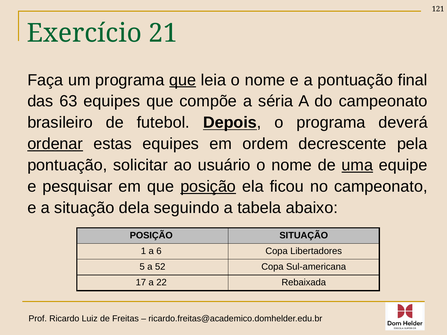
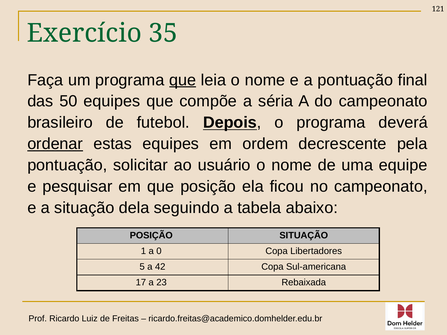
21: 21 -> 35
63: 63 -> 50
uma underline: present -> none
posição at (208, 187) underline: present -> none
6: 6 -> 0
52: 52 -> 42
22: 22 -> 23
